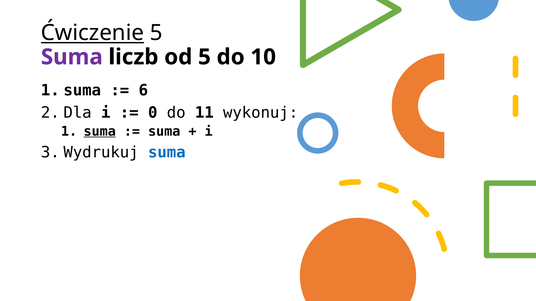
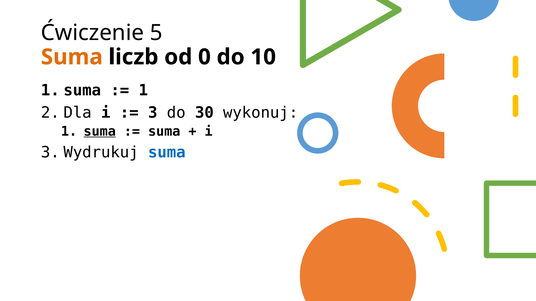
Ćwiczenie underline: present -> none
Suma at (72, 57) colour: purple -> orange
od 5: 5 -> 0
6 at (143, 91): 6 -> 1
0: 0 -> 3
11: 11 -> 30
